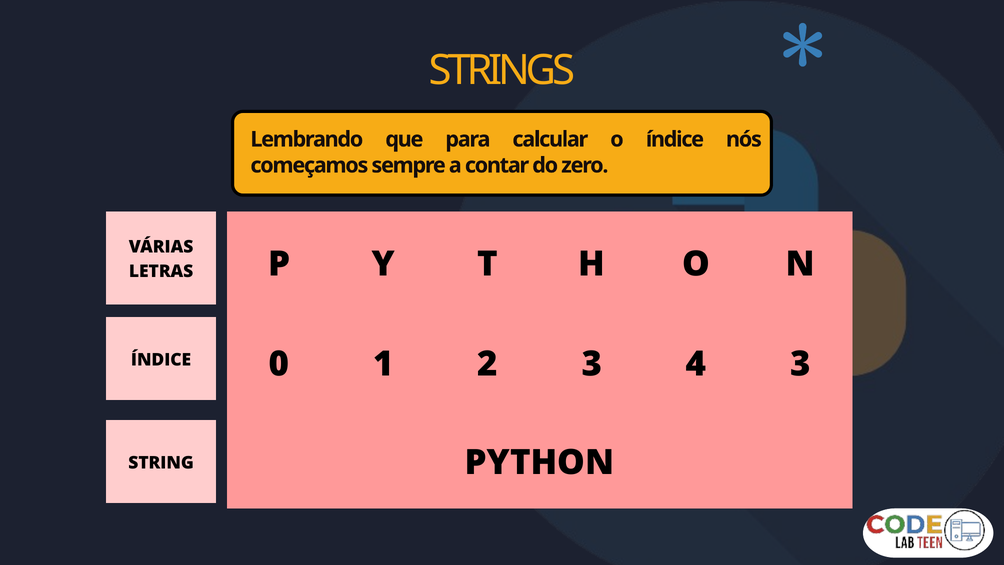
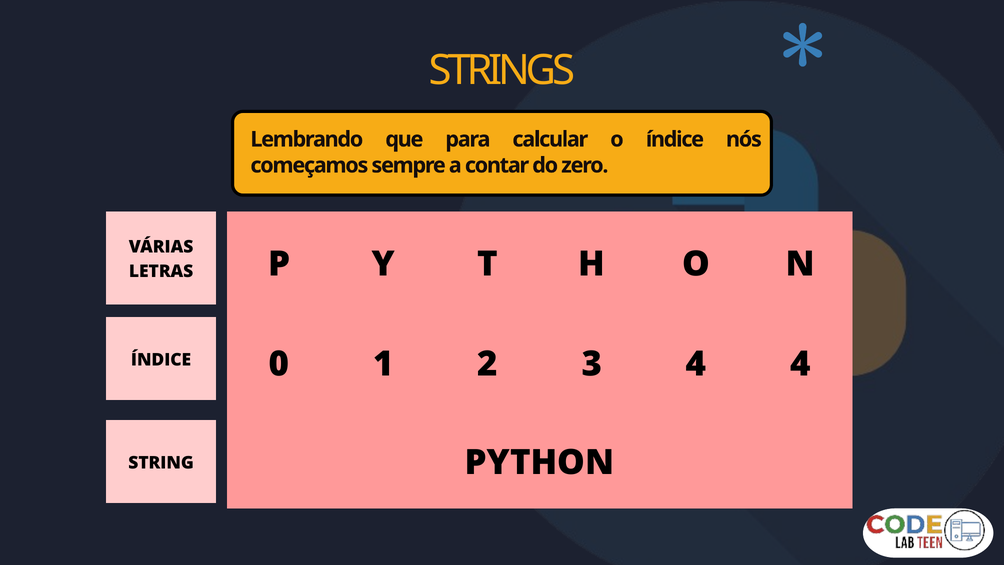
4 3: 3 -> 4
